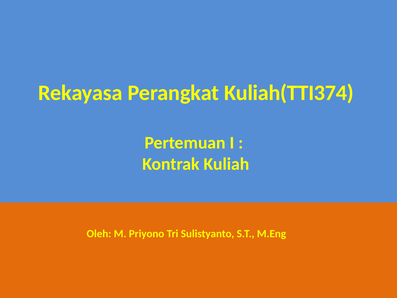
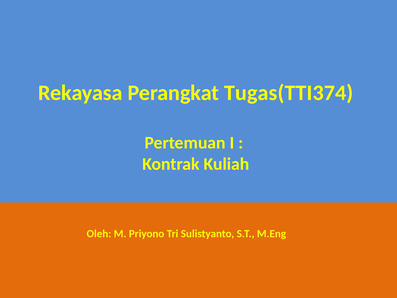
Kuliah(TTI374: Kuliah(TTI374 -> Tugas(TTI374
